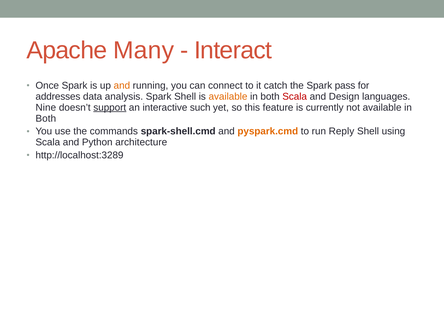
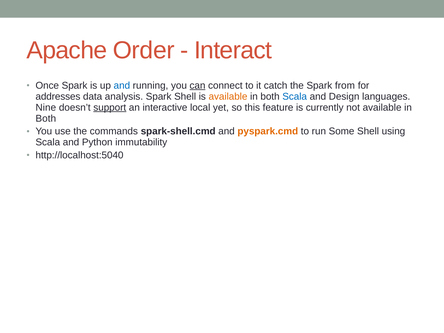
Many: Many -> Order
and at (122, 86) colour: orange -> blue
can underline: none -> present
pass: pass -> from
Scala at (295, 97) colour: red -> blue
such: such -> local
Reply: Reply -> Some
architecture: architecture -> immutability
http://localhost:3289: http://localhost:3289 -> http://localhost:5040
